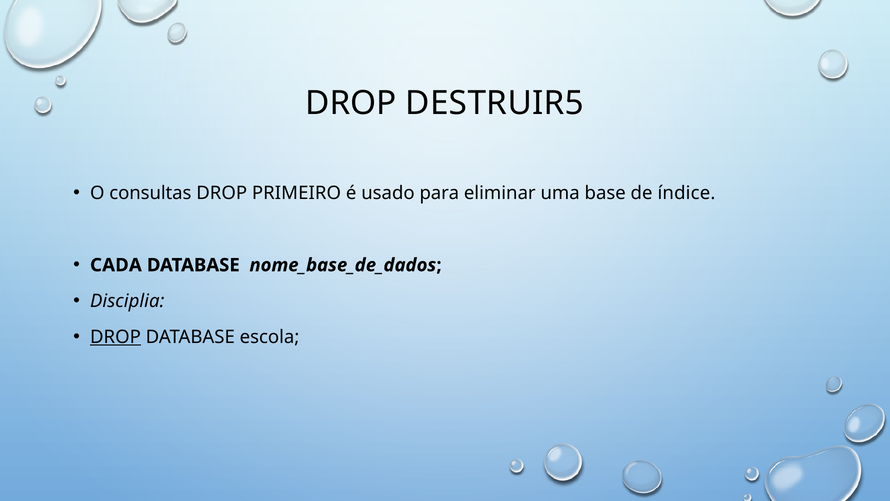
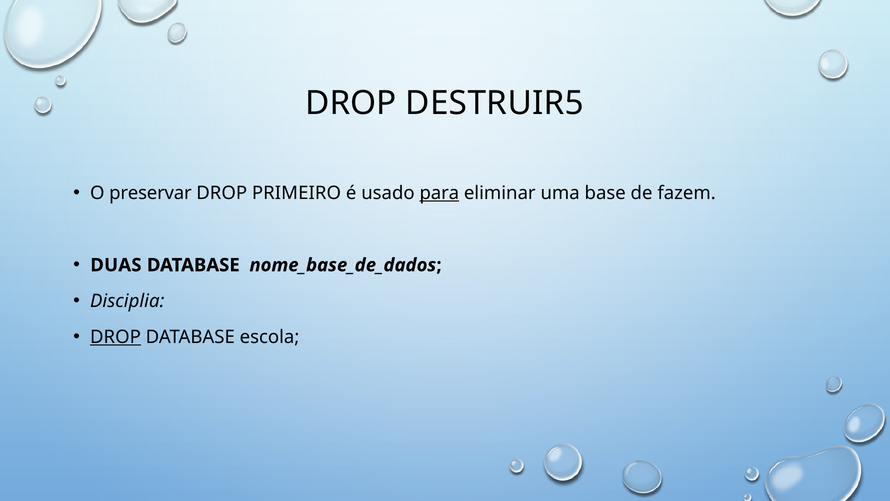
consultas: consultas -> preservar
para underline: none -> present
índice: índice -> fazem
CADA: CADA -> DUAS
